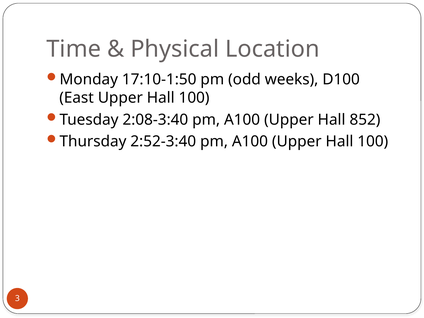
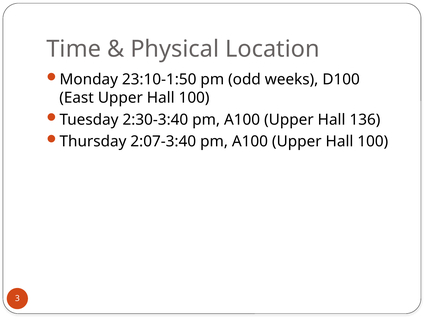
17:10-1:50: 17:10-1:50 -> 23:10-1:50
2:08-3:40: 2:08-3:40 -> 2:30-3:40
852: 852 -> 136
2:52-3:40: 2:52-3:40 -> 2:07-3:40
